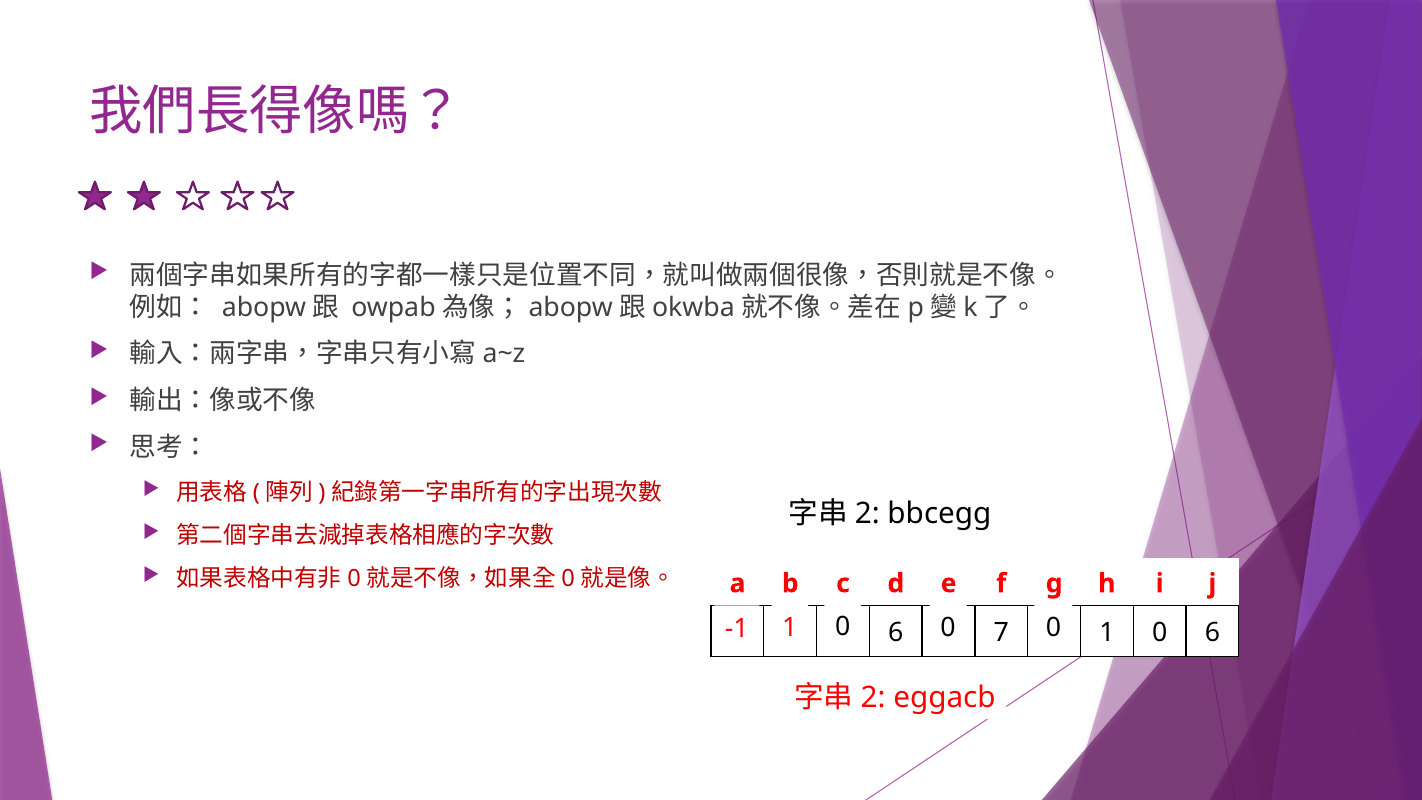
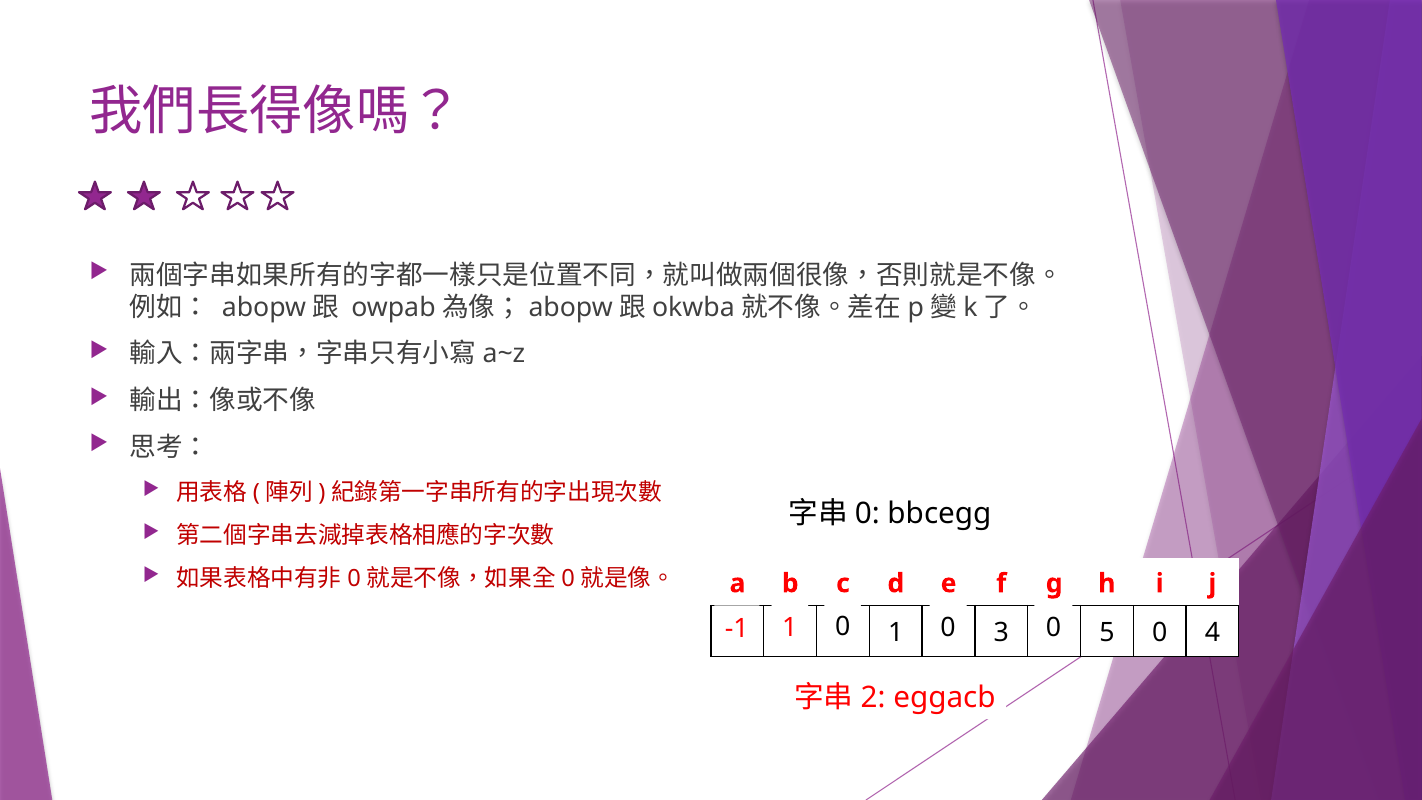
2 at (867, 513): 2 -> 0
6 at (896, 632): 6 -> 1
7: 7 -> 3
1 at (1107, 632): 1 -> 5
6 at (1212, 632): 6 -> 4
